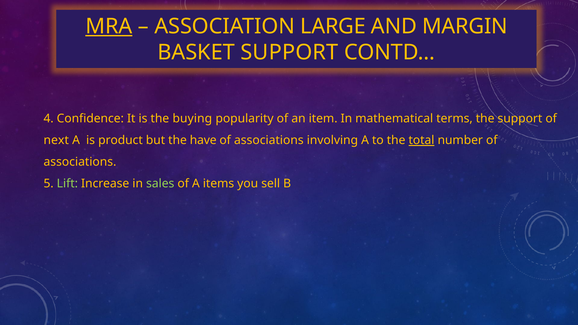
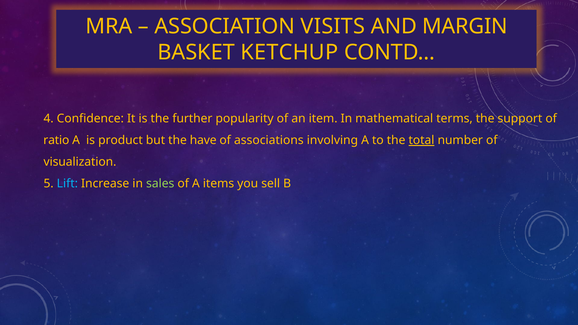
MRA underline: present -> none
LARGE: LARGE -> VISITS
BASKET SUPPORT: SUPPORT -> KETCHUP
buying: buying -> further
next: next -> ratio
associations at (80, 162): associations -> visualization
Lift colour: light green -> light blue
